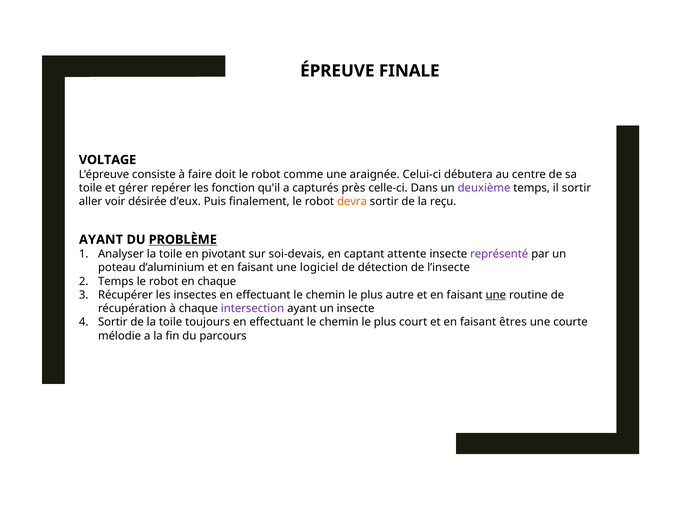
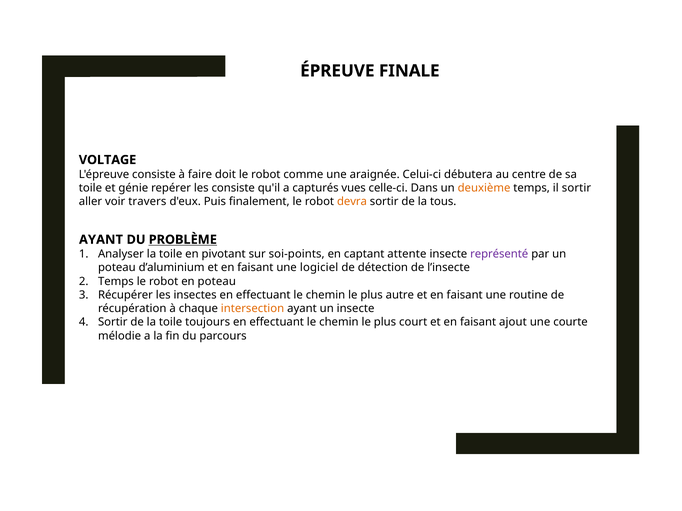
gérer: gérer -> génie
les fonction: fonction -> consiste
près: près -> vues
deuxième colour: purple -> orange
désirée: désirée -> travers
reçu: reçu -> tous
soi-devais: soi-devais -> soi-points
en chaque: chaque -> poteau
une at (496, 295) underline: present -> none
intersection colour: purple -> orange
êtres: êtres -> ajout
